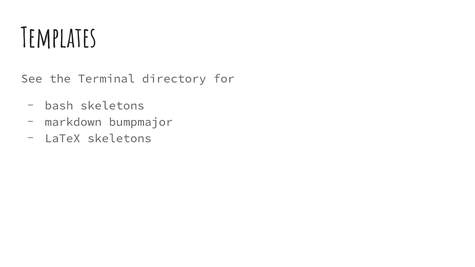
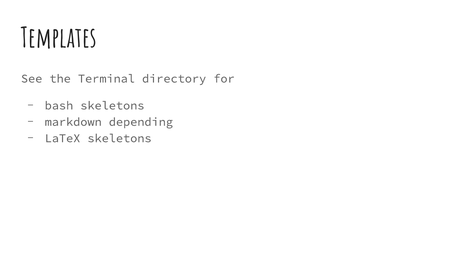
bumpmajor: bumpmajor -> depending
